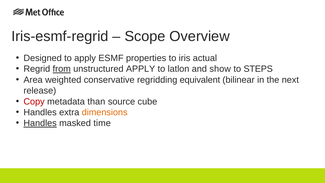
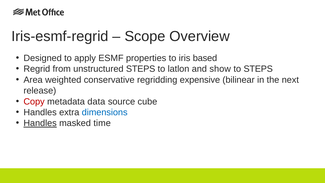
actual: actual -> based
from underline: present -> none
unstructured APPLY: APPLY -> STEPS
equivalent: equivalent -> expensive
than: than -> data
dimensions colour: orange -> blue
